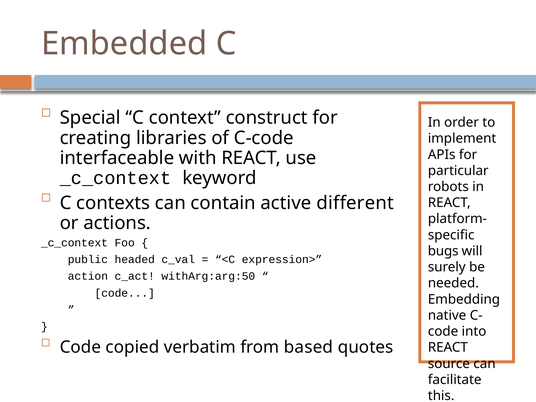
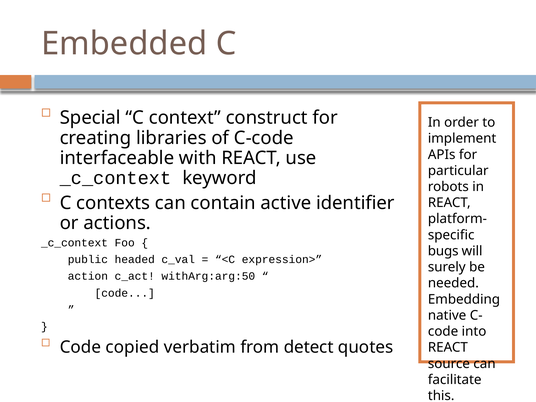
different: different -> identifier
based: based -> detect
